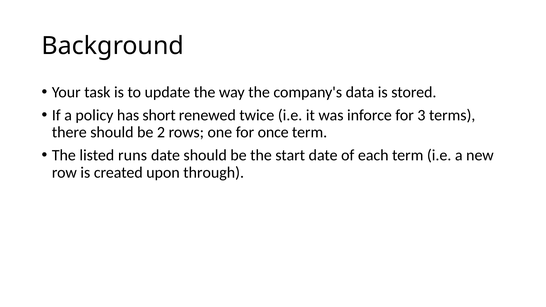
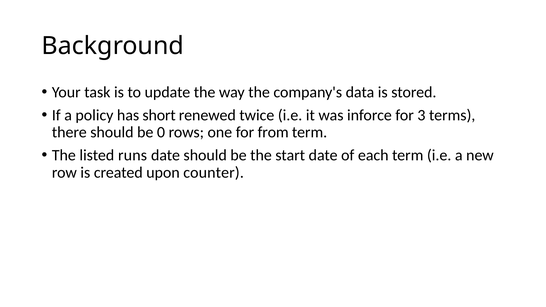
2: 2 -> 0
once: once -> from
through: through -> counter
